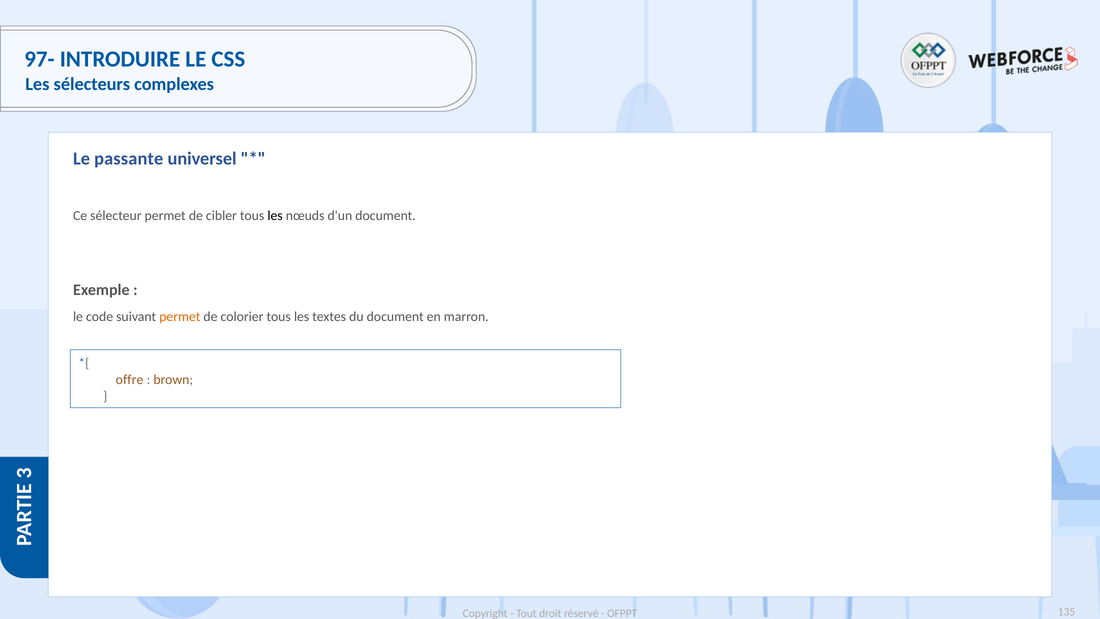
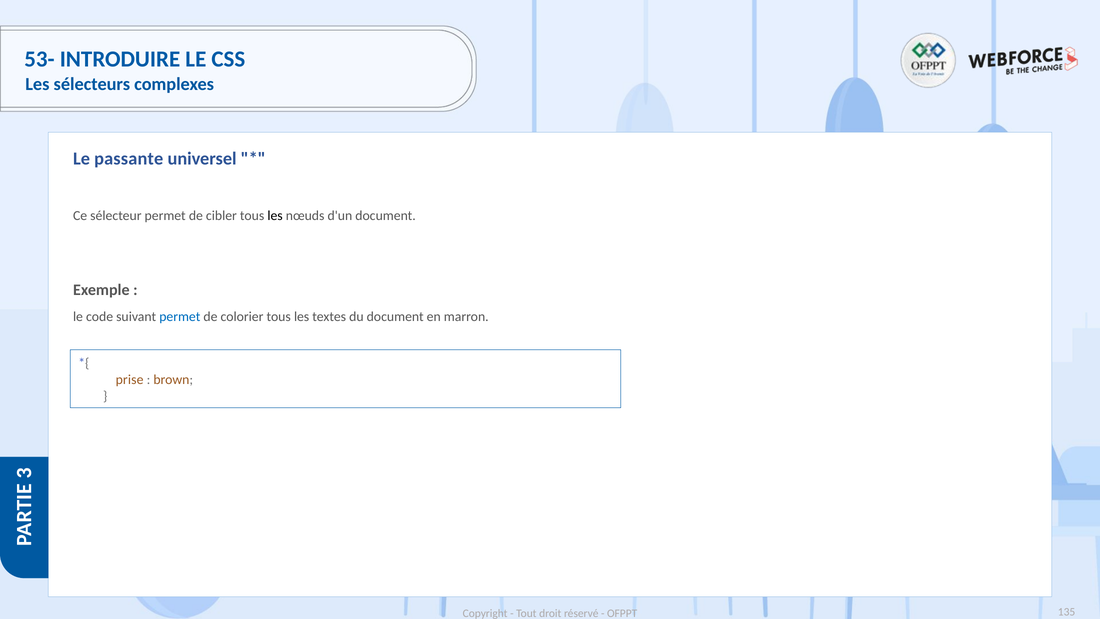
97-: 97- -> 53-
permet at (180, 316) colour: orange -> blue
offre: offre -> prise
